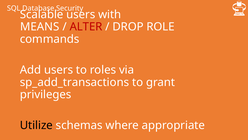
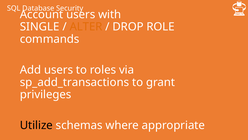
Scalable: Scalable -> Account
MEANS: MEANS -> SINGLE
ALTER colour: red -> orange
